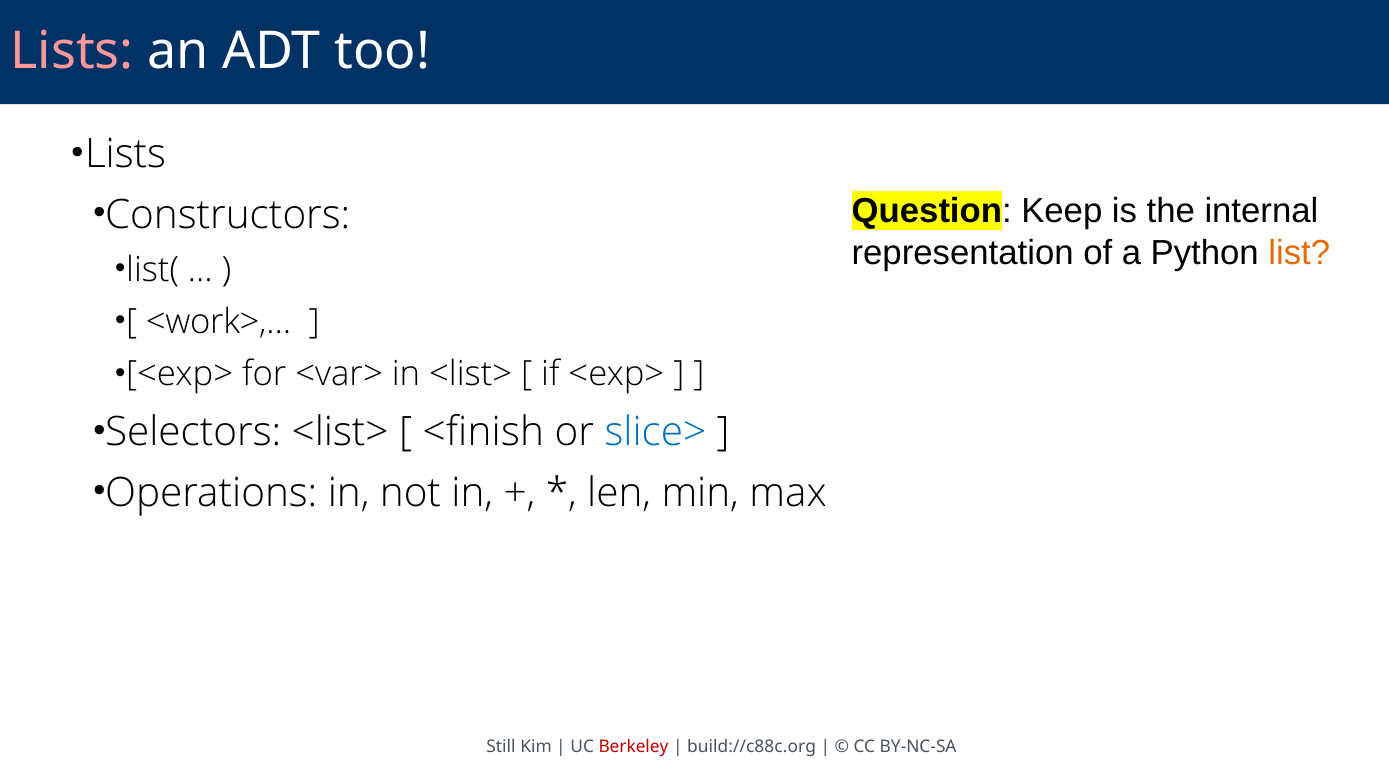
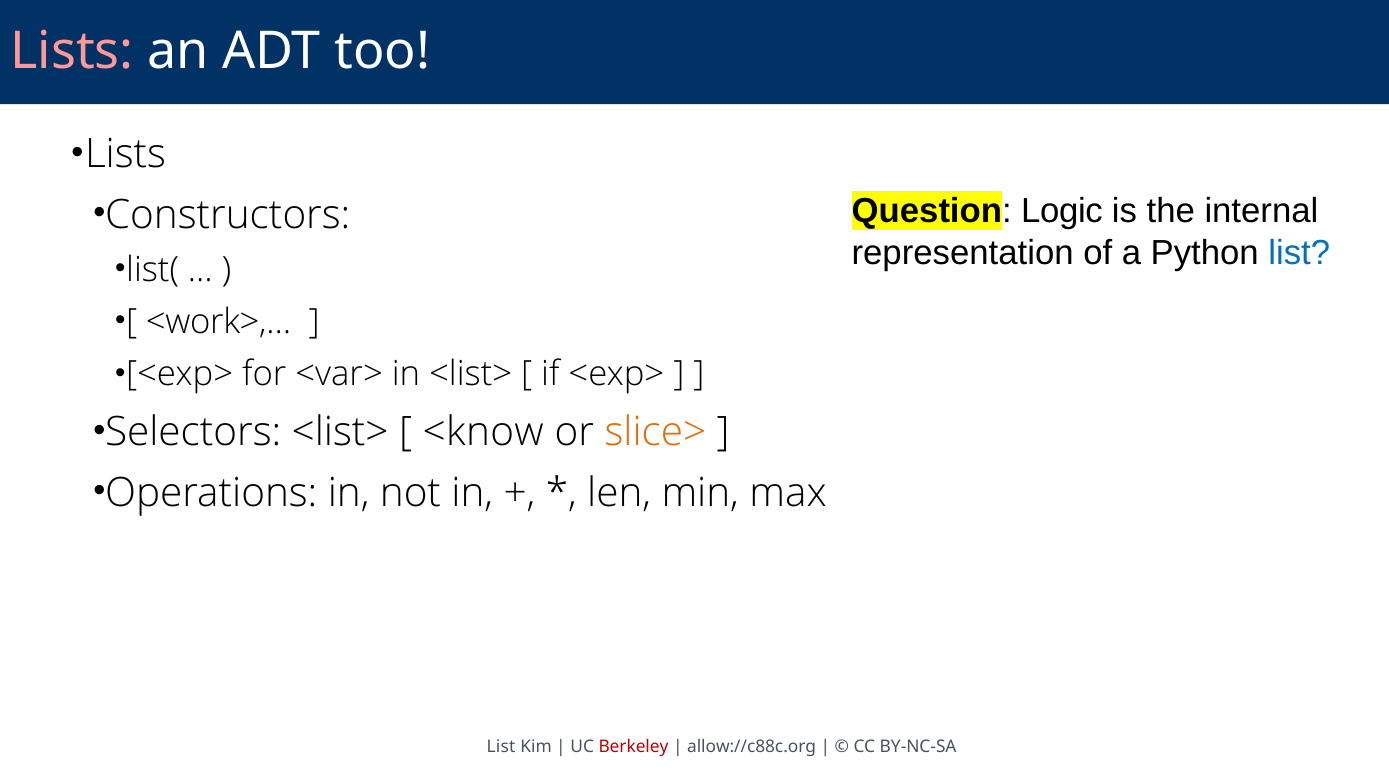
Keep: Keep -> Logic
list at (1299, 253) colour: orange -> blue
<finish: <finish -> <know
slice> colour: blue -> orange
Still at (501, 746): Still -> List
build://c88c.org: build://c88c.org -> allow://c88c.org
